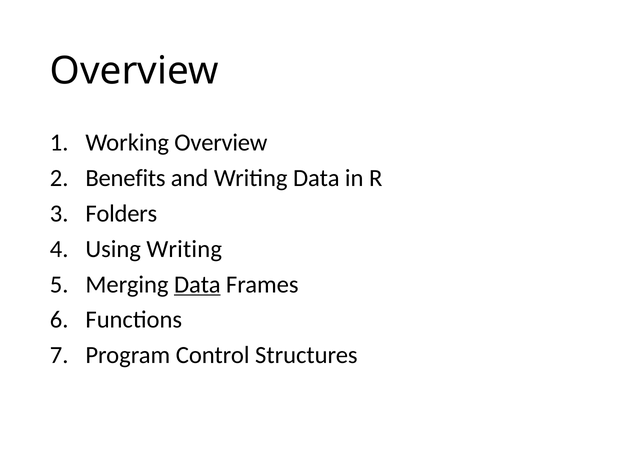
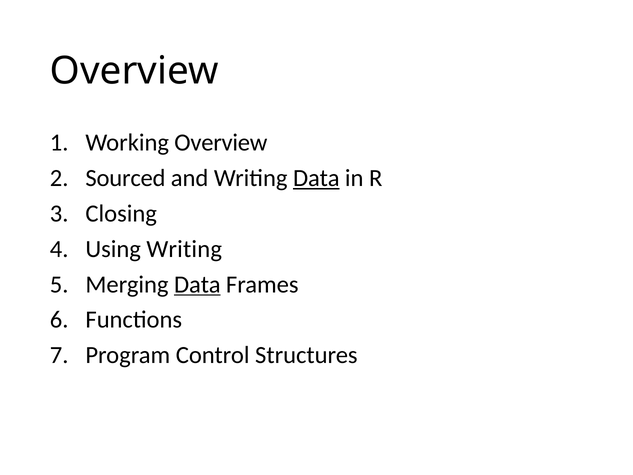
Benefits: Benefits -> Sourced
Data at (316, 178) underline: none -> present
Folders: Folders -> Closing
